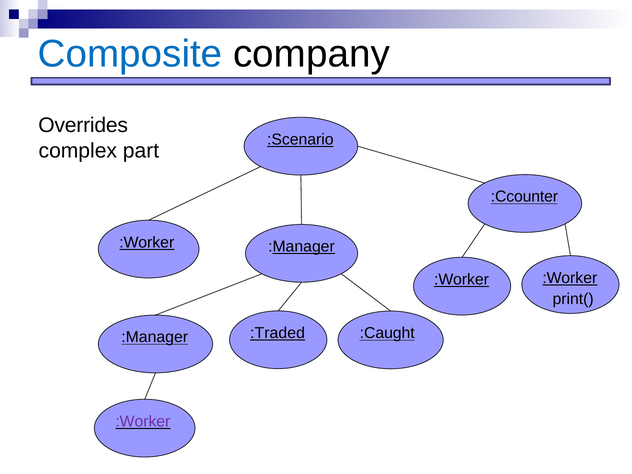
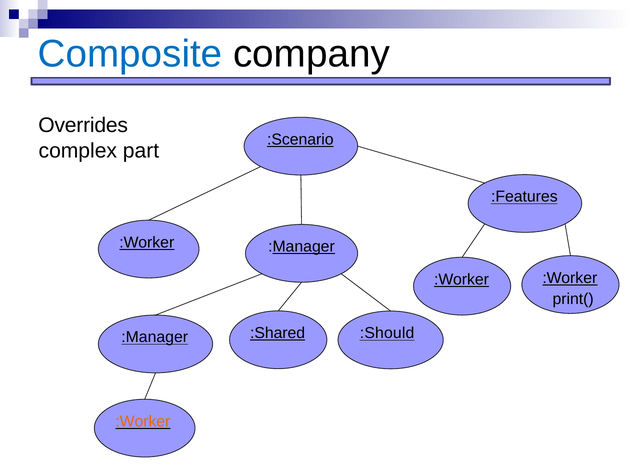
:Ccounter: :Ccounter -> :Features
:Traded: :Traded -> :Shared
:Caught: :Caught -> :Should
:Worker at (143, 421) colour: purple -> orange
